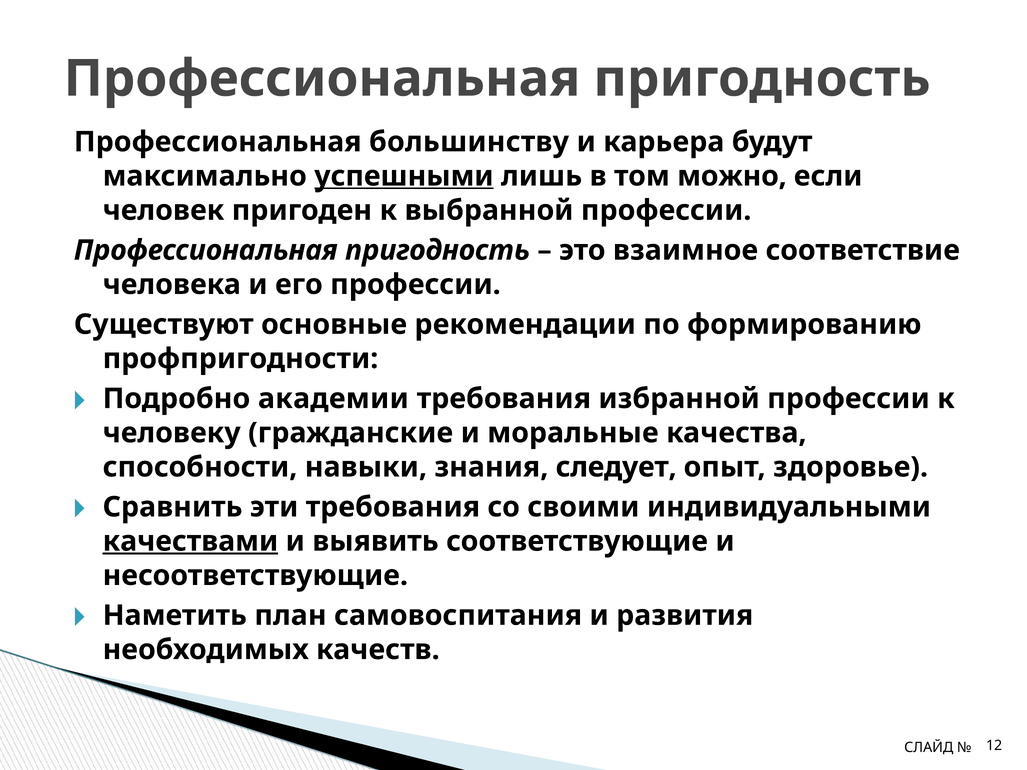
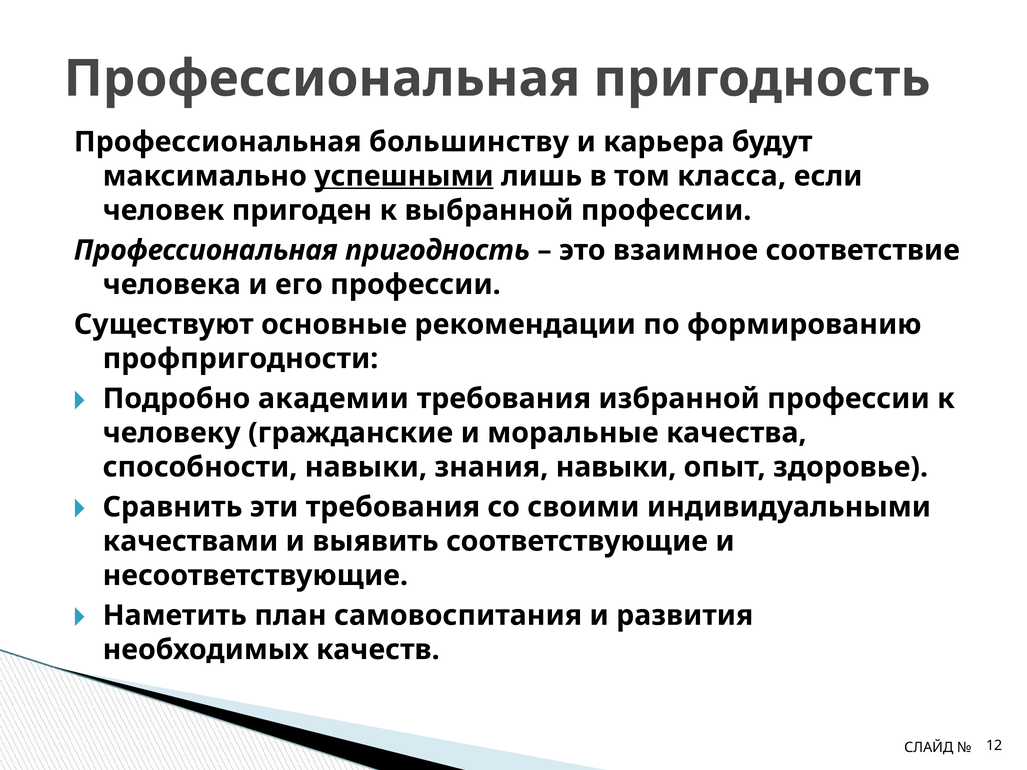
можно: можно -> класса
знания следует: следует -> навыки
качествами underline: present -> none
